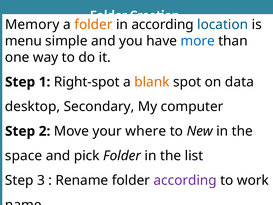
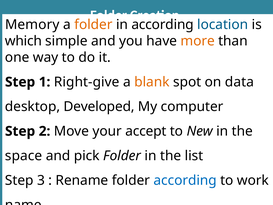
menu: menu -> which
more colour: blue -> orange
Right-spot: Right-spot -> Right-give
Secondary: Secondary -> Developed
where: where -> accept
according at (185, 180) colour: purple -> blue
